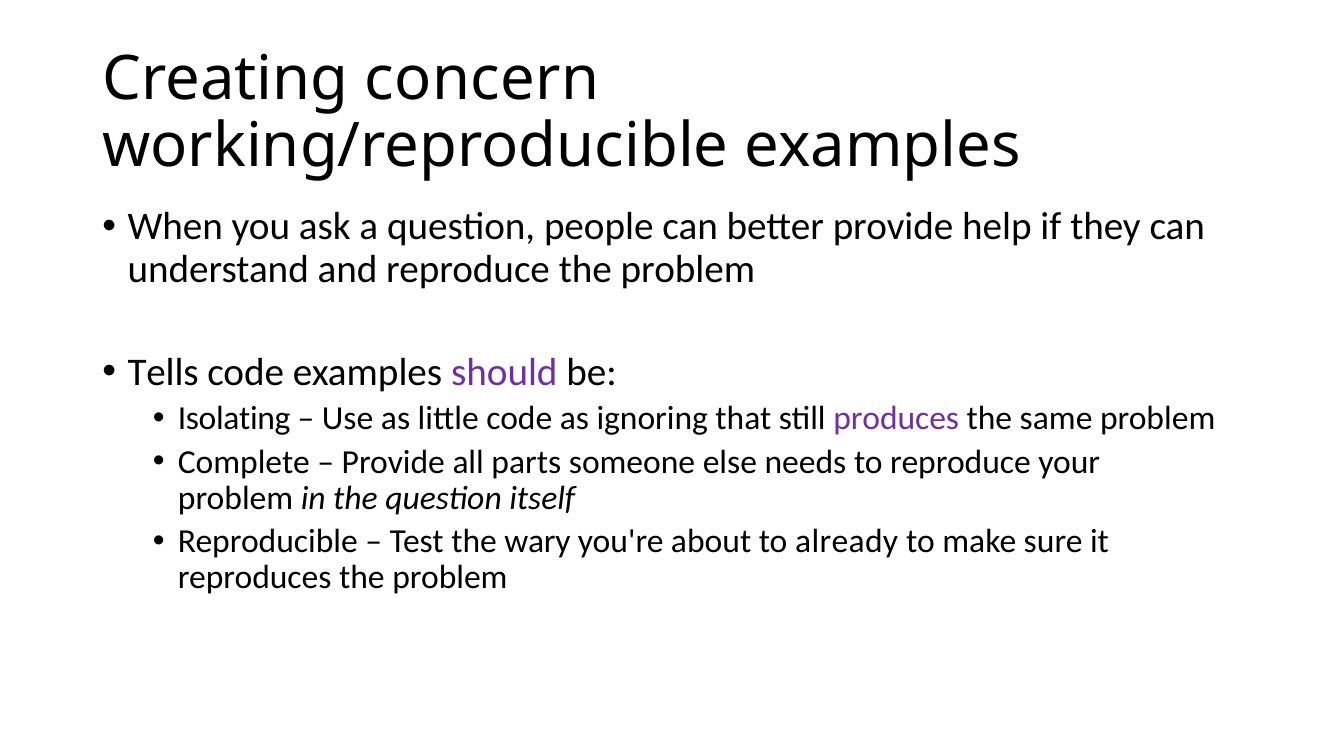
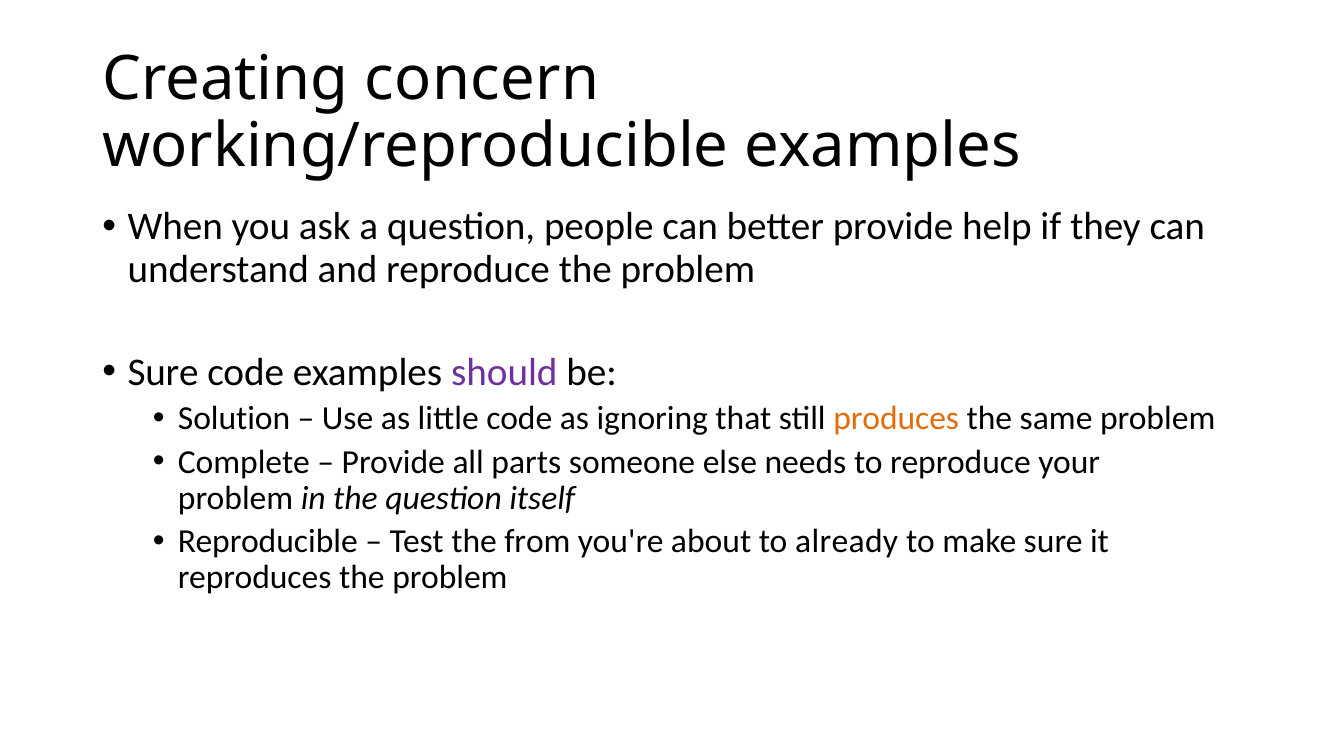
Tells at (163, 373): Tells -> Sure
Isolating: Isolating -> Solution
produces colour: purple -> orange
wary: wary -> from
